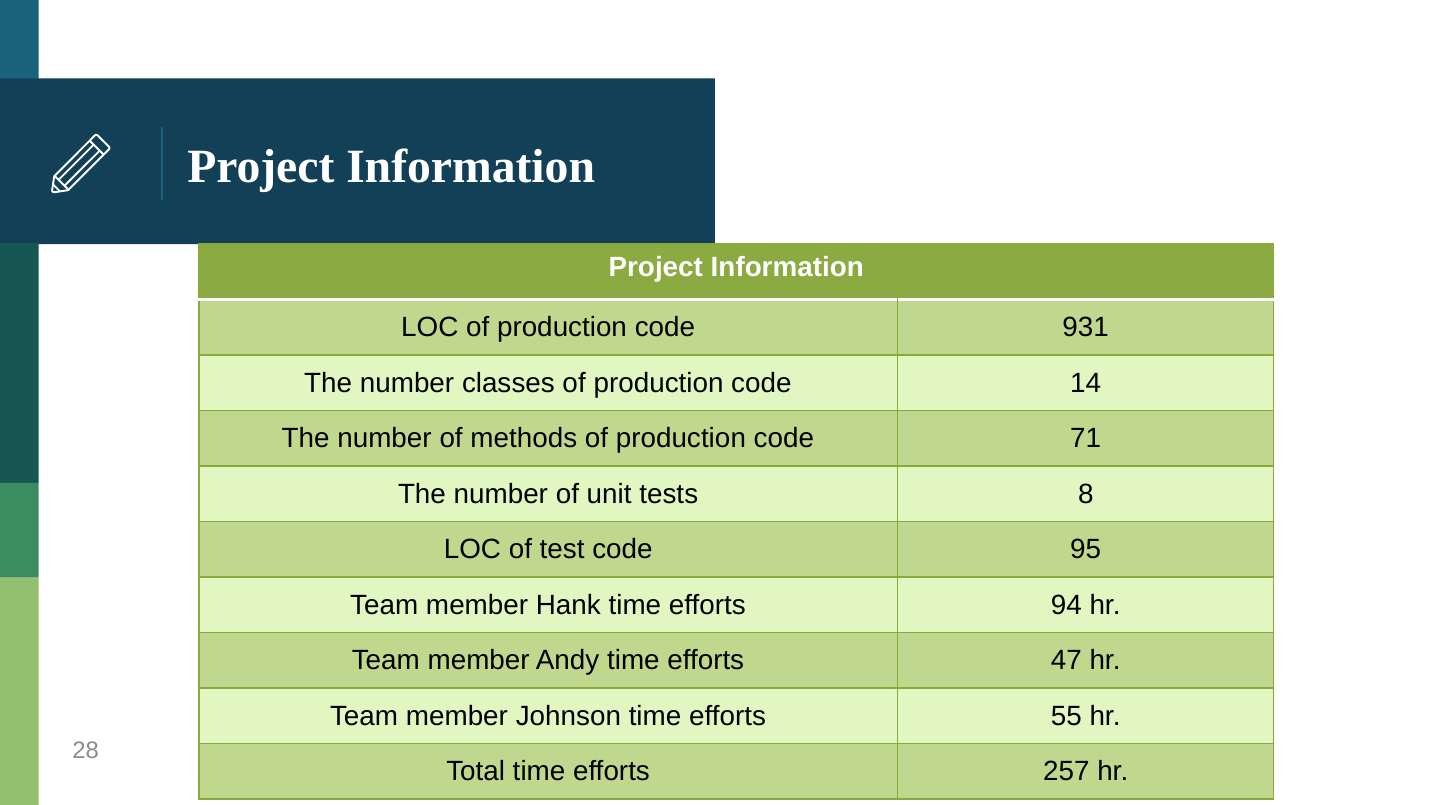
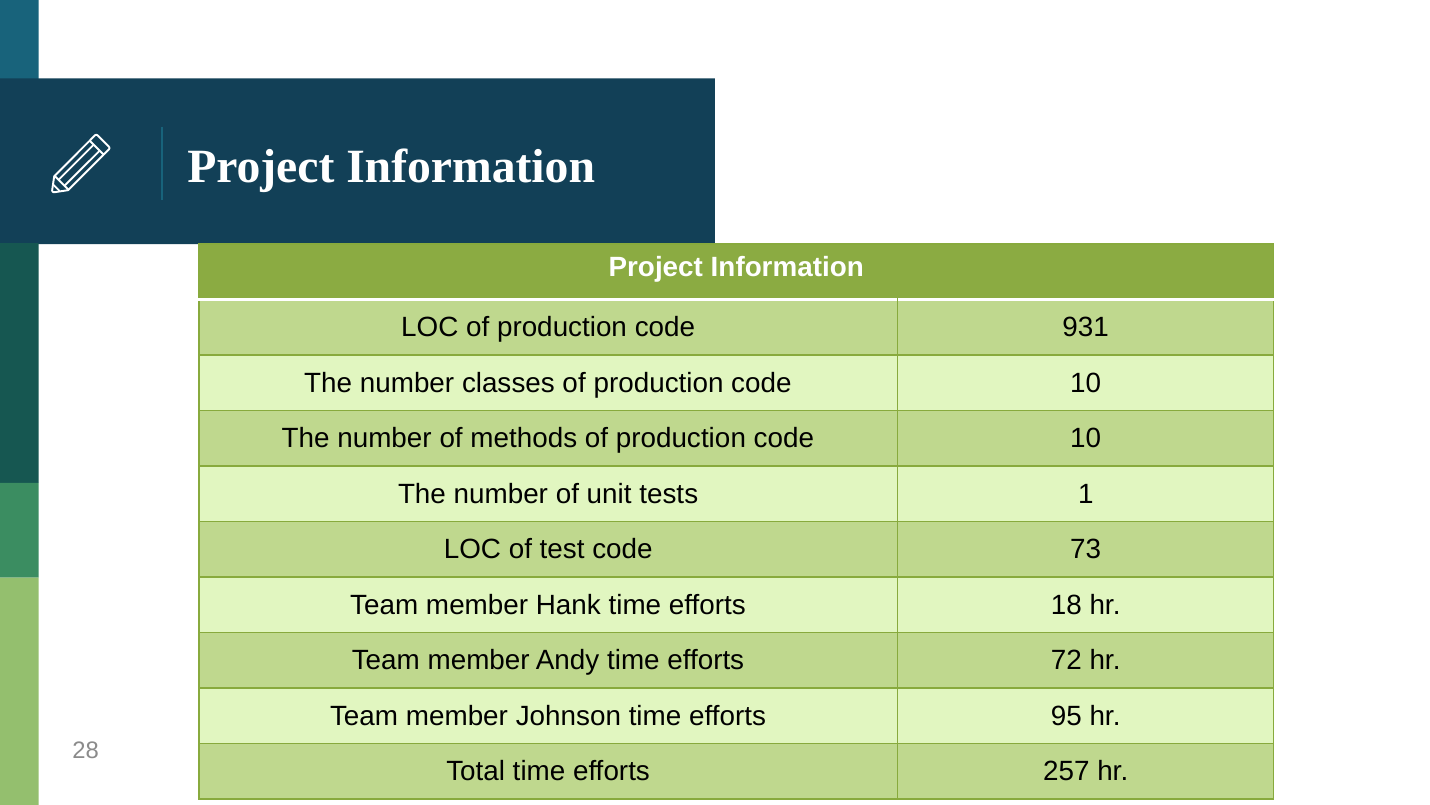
14 at (1086, 383): 14 -> 10
71 at (1086, 438): 71 -> 10
8: 8 -> 1
95: 95 -> 73
94: 94 -> 18
47: 47 -> 72
55: 55 -> 95
